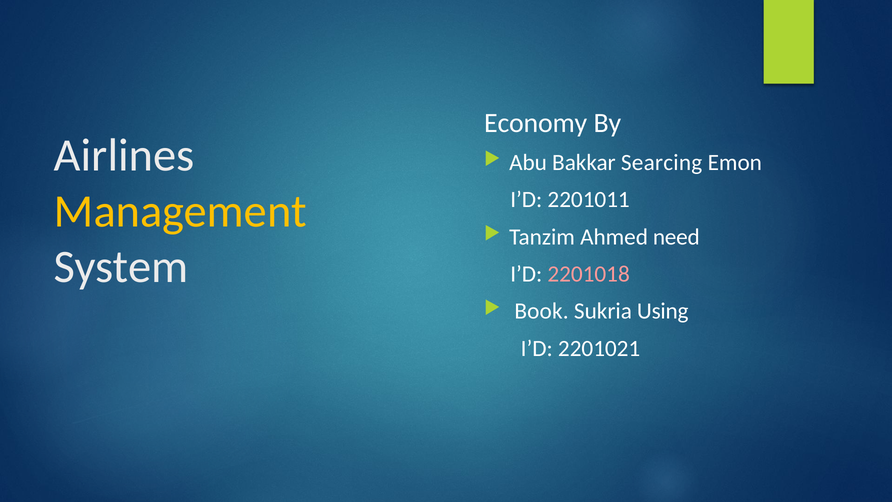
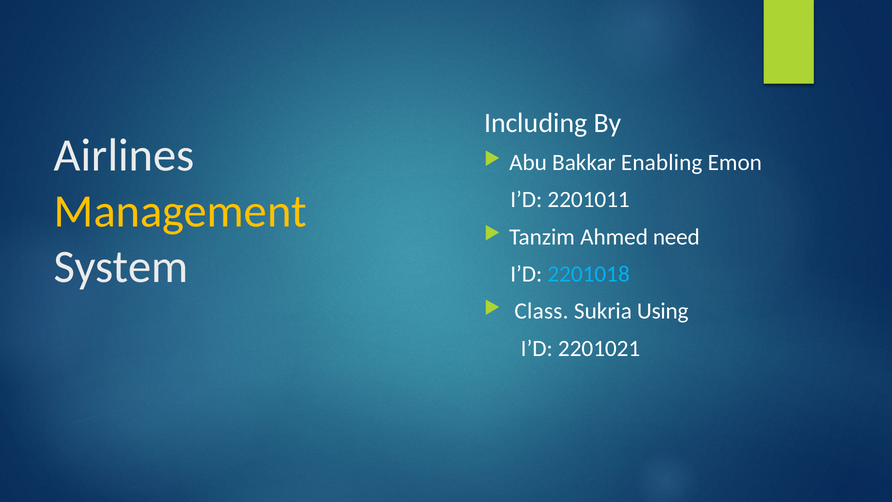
Economy: Economy -> Including
Searcing: Searcing -> Enabling
2201018 colour: pink -> light blue
Book: Book -> Class
